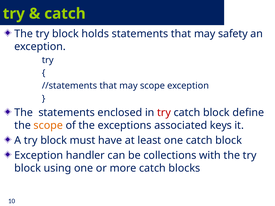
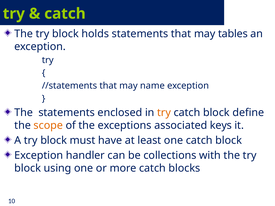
safety: safety -> tables
may scope: scope -> name
try at (164, 113) colour: red -> orange
